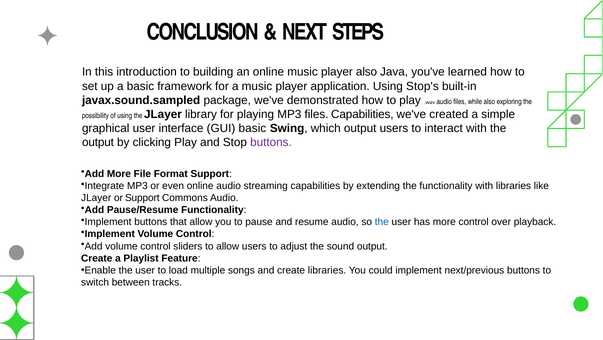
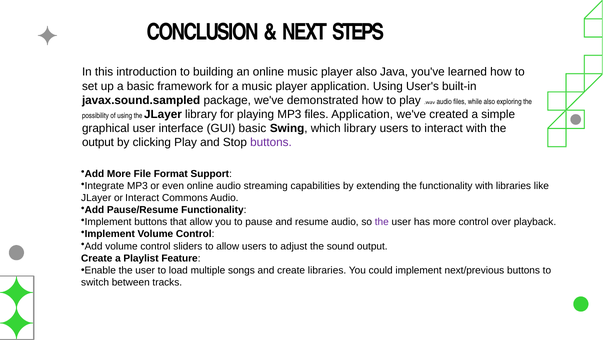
Stop's: Stop's -> User's
files Capabilities: Capabilities -> Application
which output: output -> library
or Support: Support -> Interact
the at (382, 222) colour: blue -> purple
